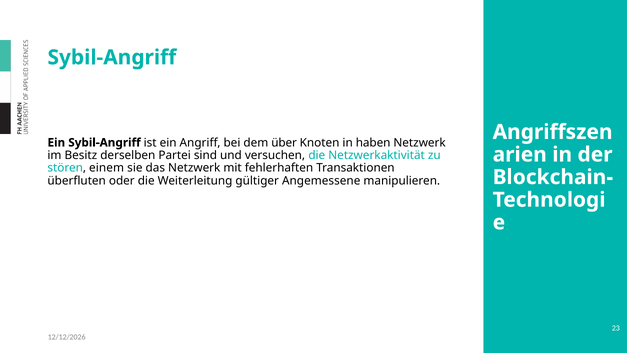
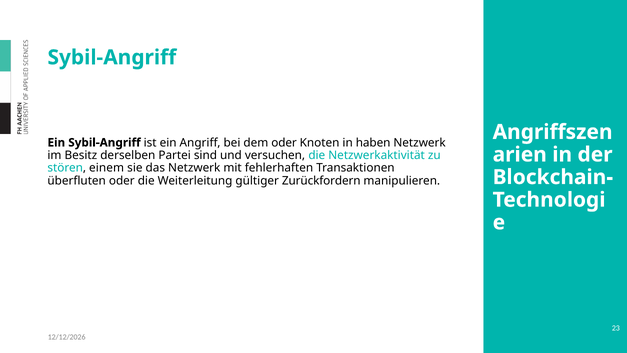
dem über: über -> oder
Angemessene: Angemessene -> Zurückfordern
